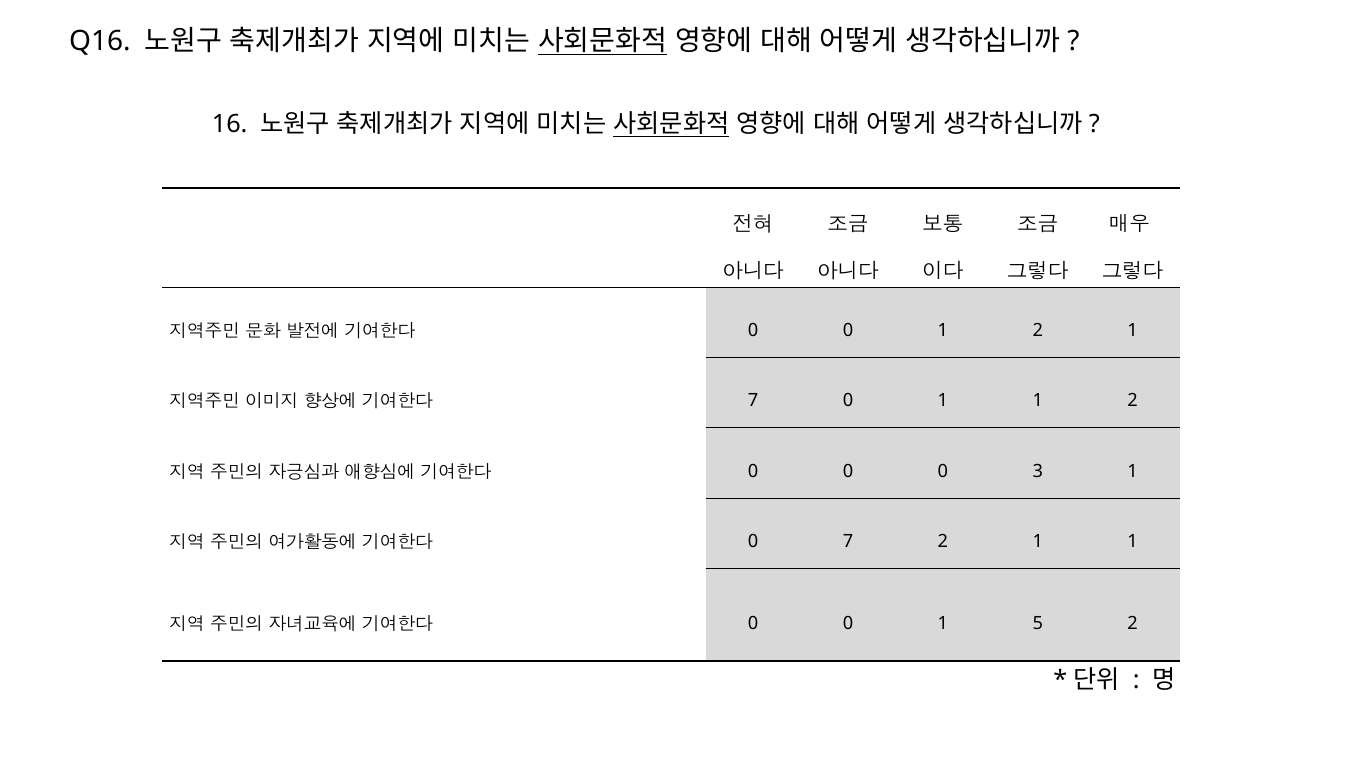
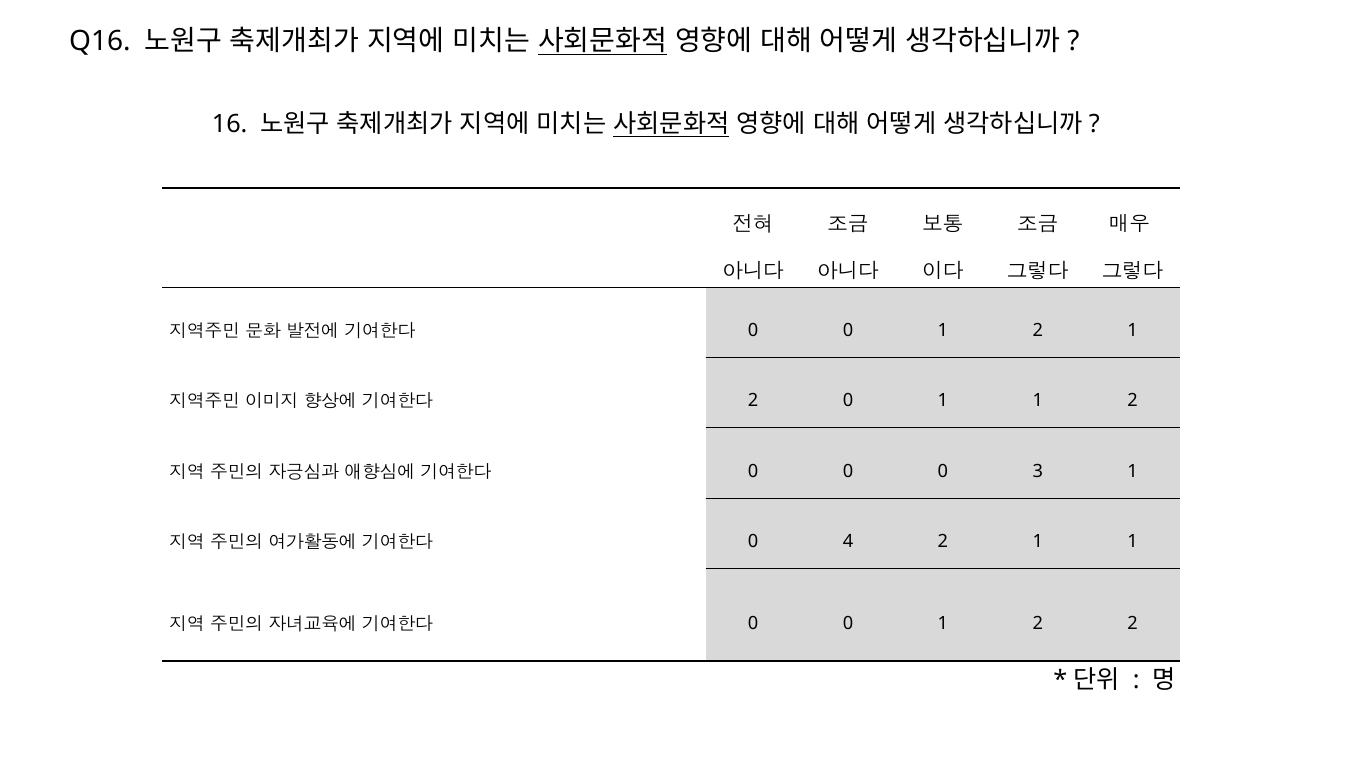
7 at (753, 401): 7 -> 2
0 7: 7 -> 4
5 at (1038, 623): 5 -> 2
